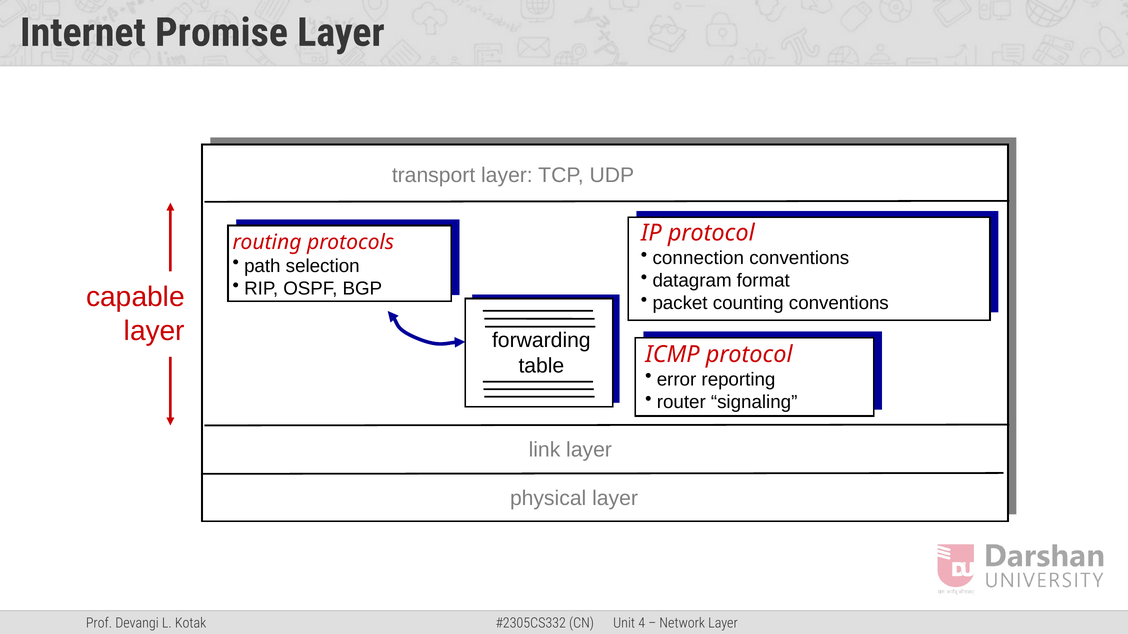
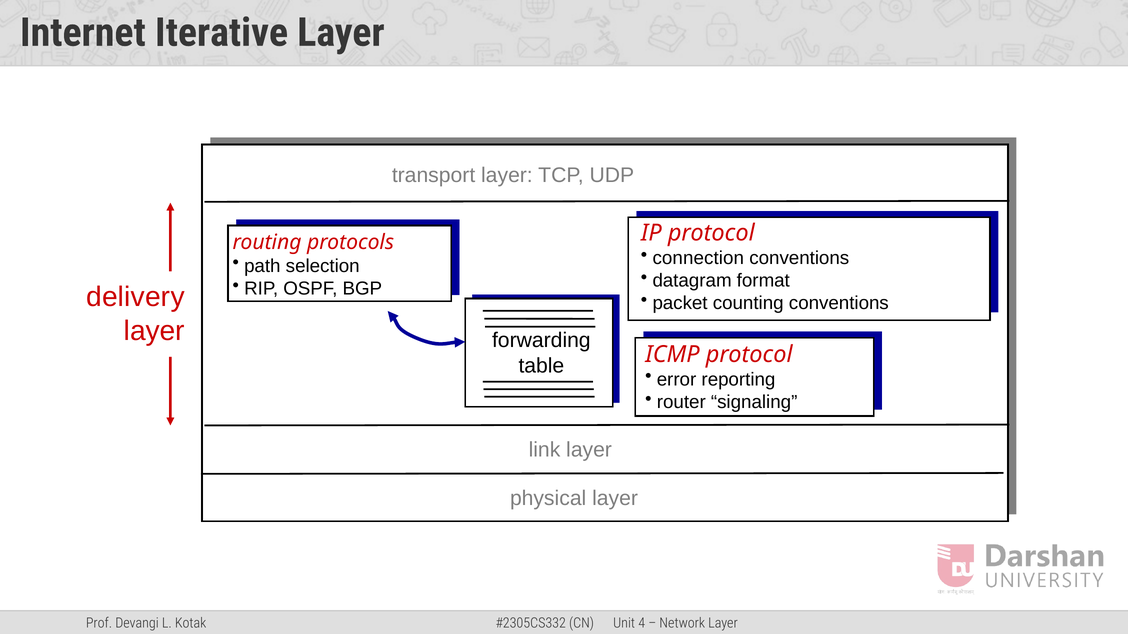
Promise: Promise -> Iterative
capable: capable -> delivery
